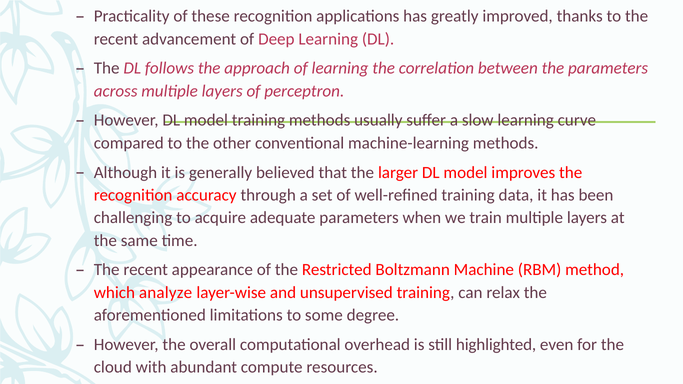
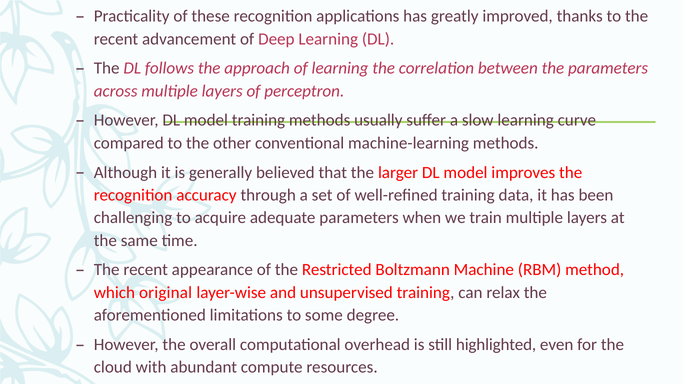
analyze: analyze -> original
